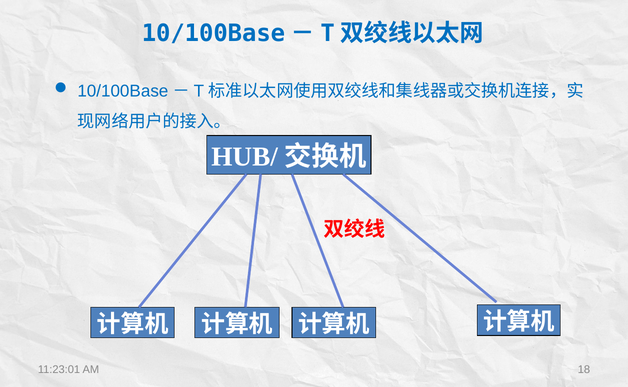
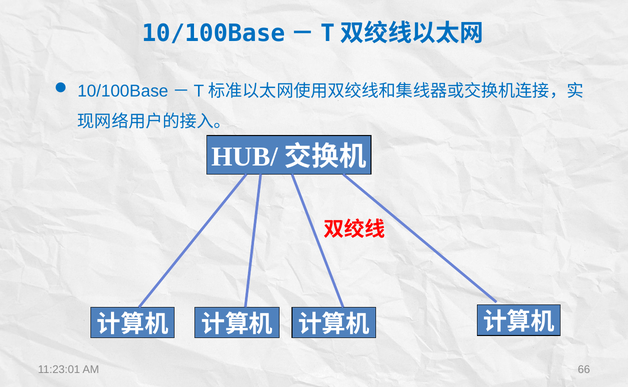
18: 18 -> 66
